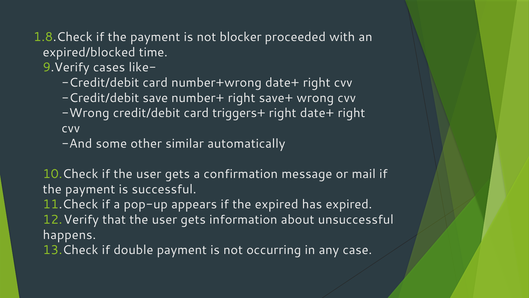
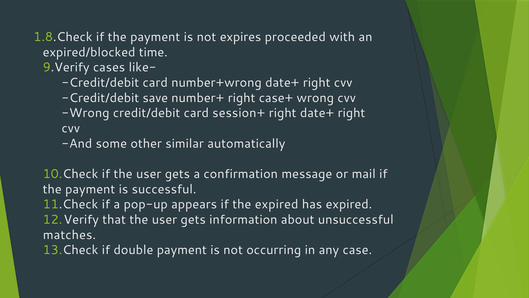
blocker: blocker -> expires
save+: save+ -> case+
triggers+: triggers+ -> session+
happens: happens -> matches
